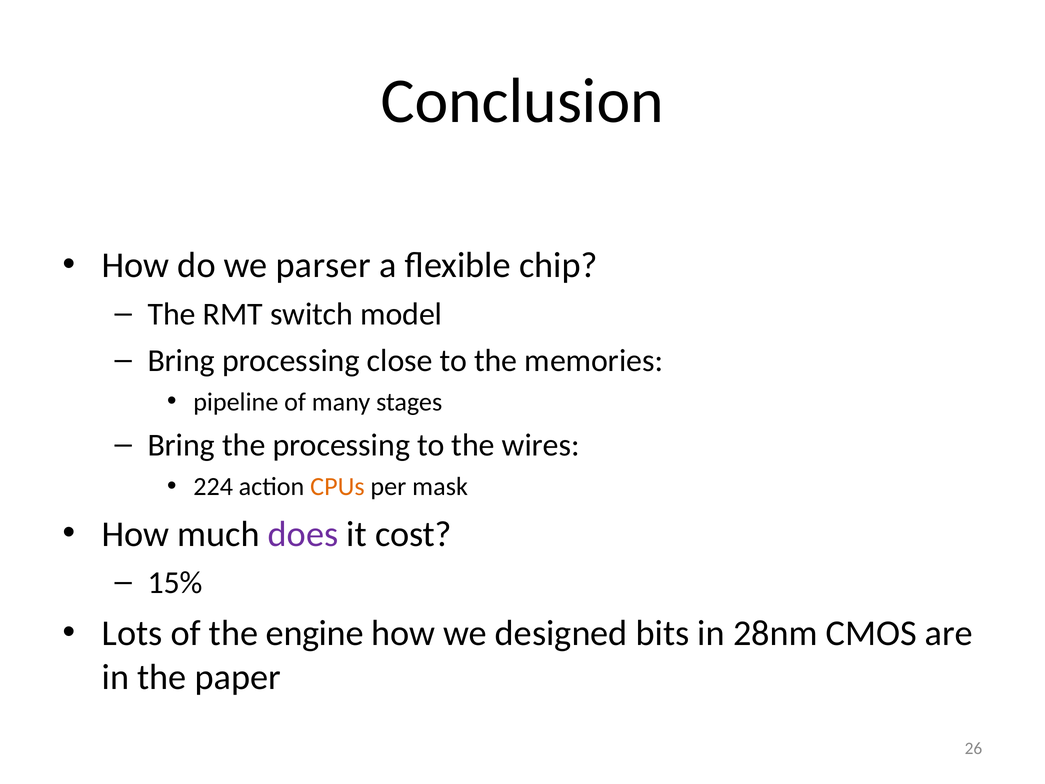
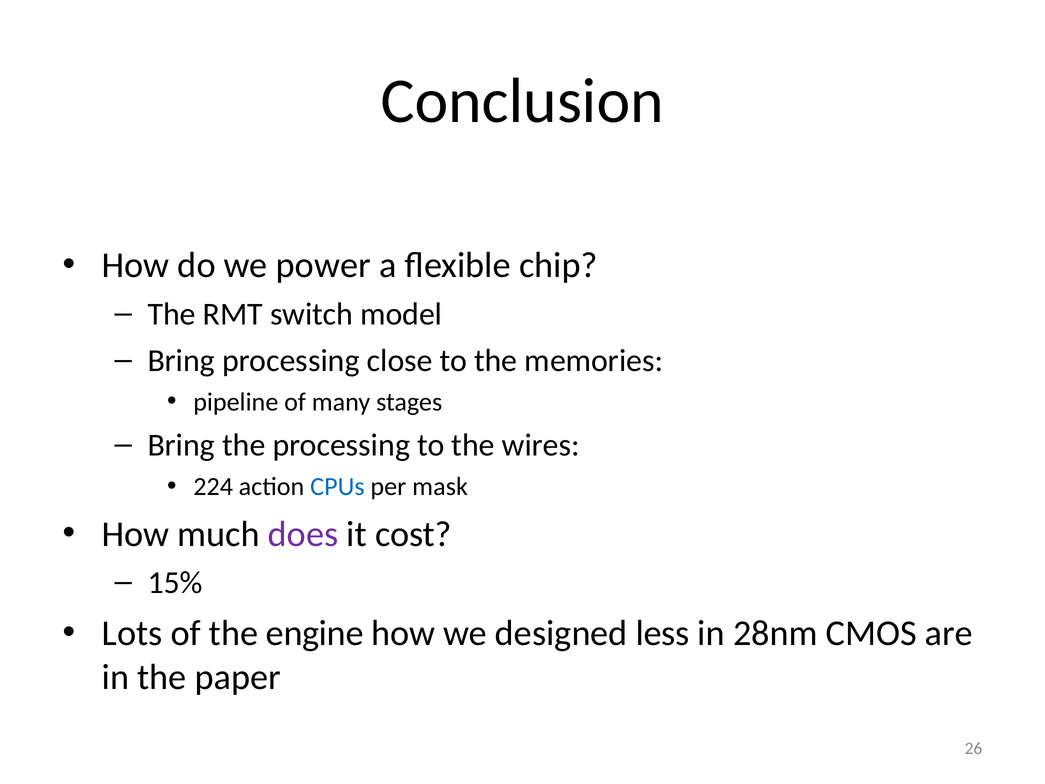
parser: parser -> power
CPUs colour: orange -> blue
bits: bits -> less
